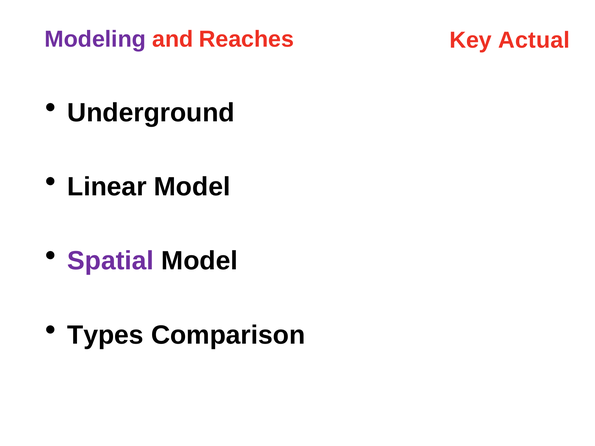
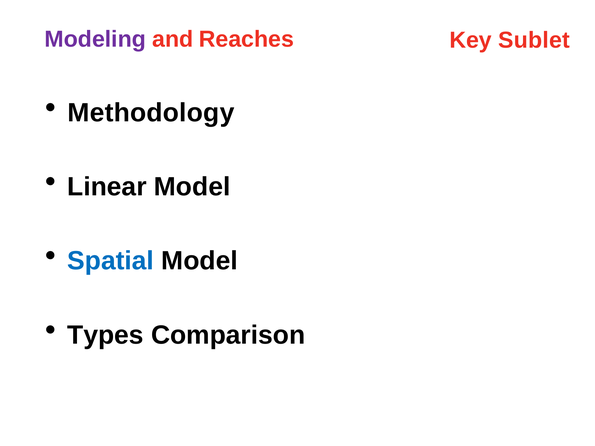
Actual: Actual -> Sublet
Underground: Underground -> Methodology
Spatial colour: purple -> blue
